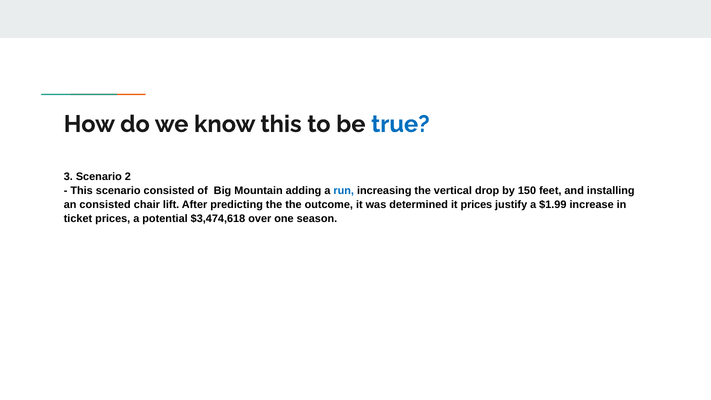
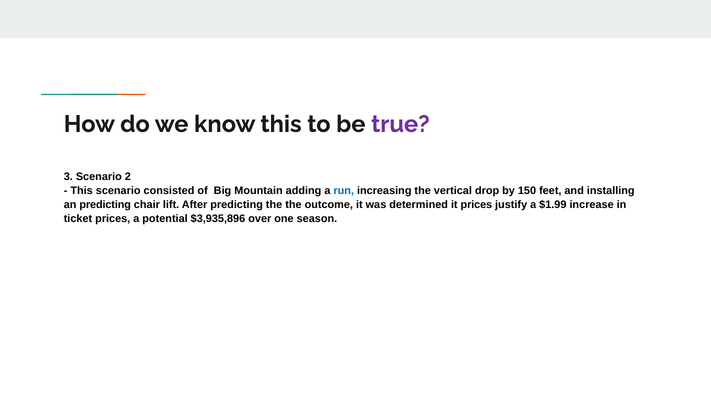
true colour: blue -> purple
an consisted: consisted -> predicting
$3,474,618: $3,474,618 -> $3,935,896
